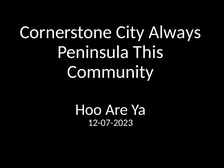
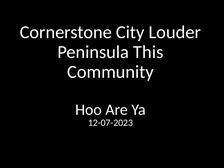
Always: Always -> Louder
